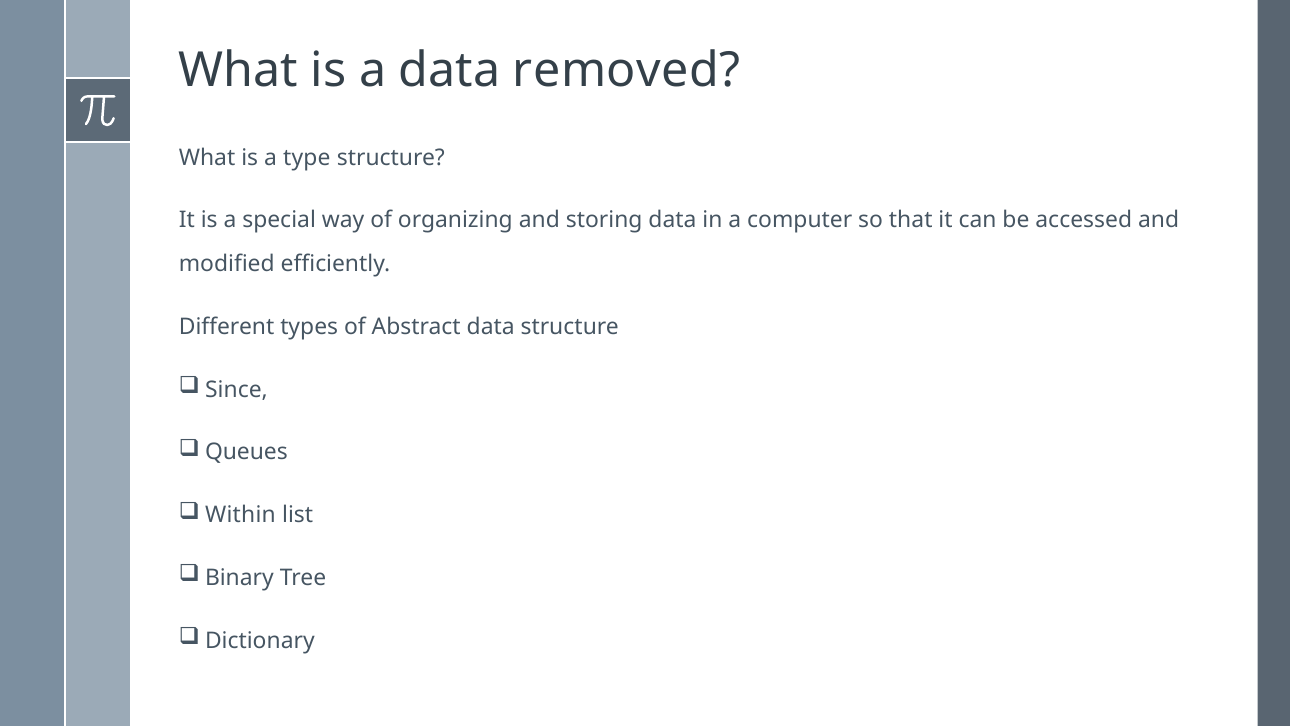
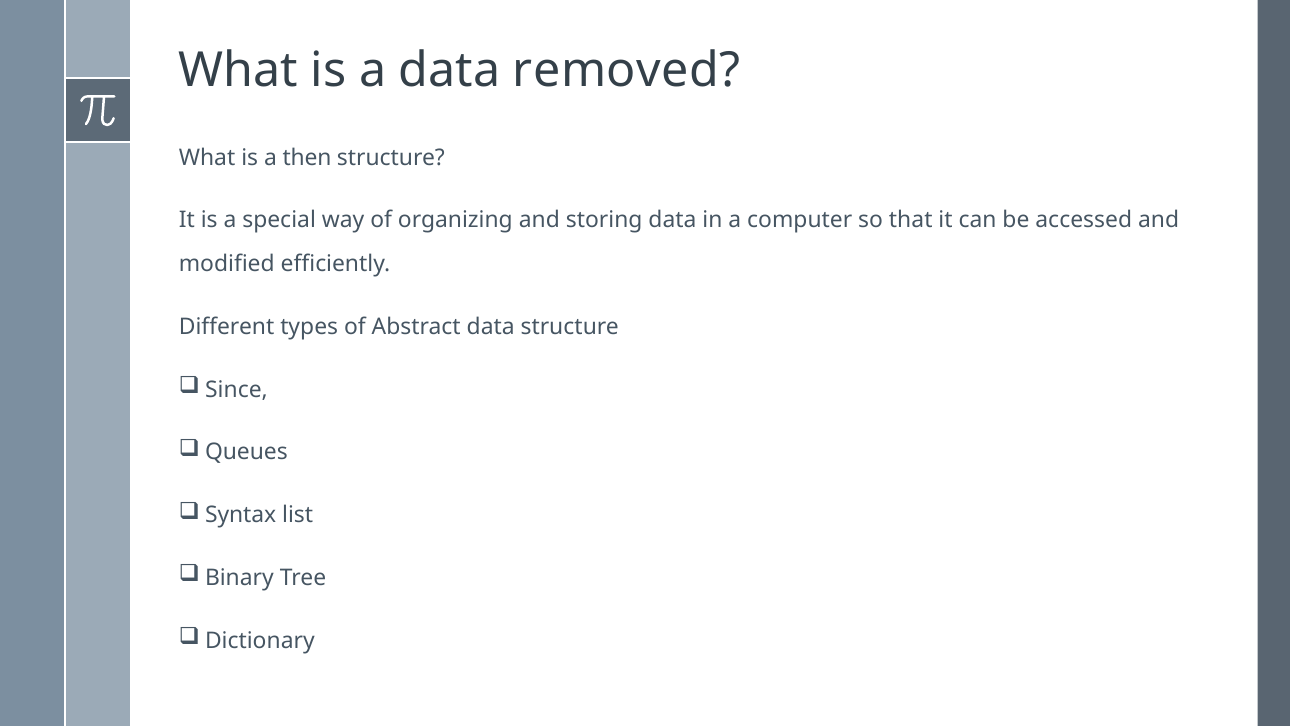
type: type -> then
Within: Within -> Syntax
